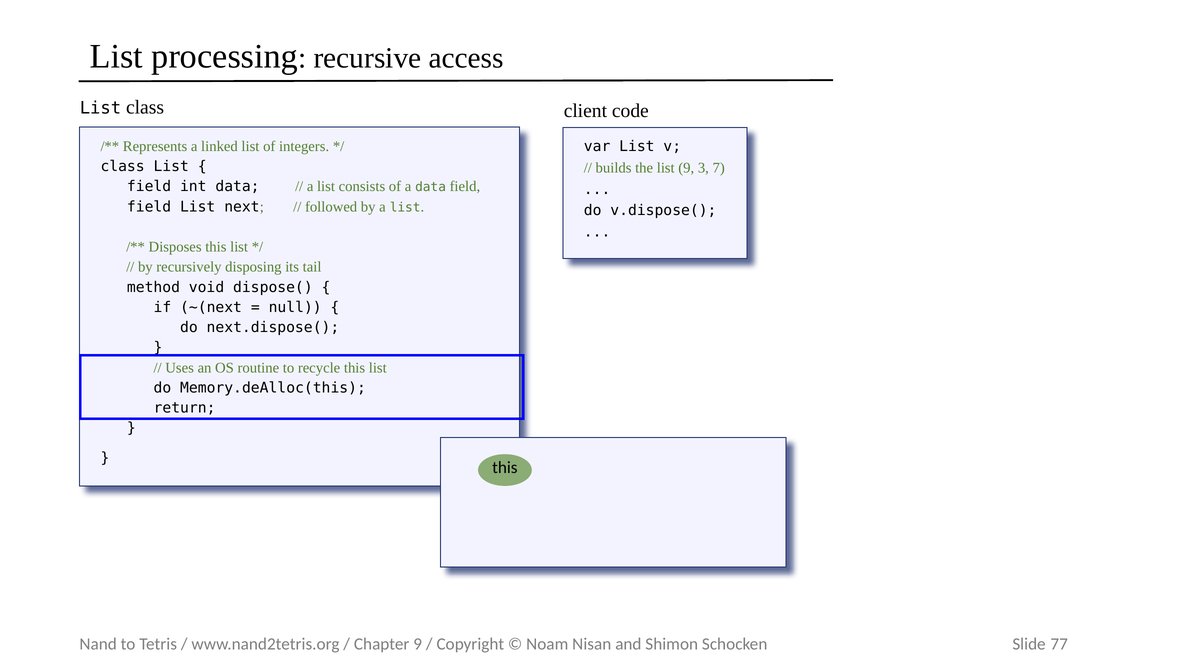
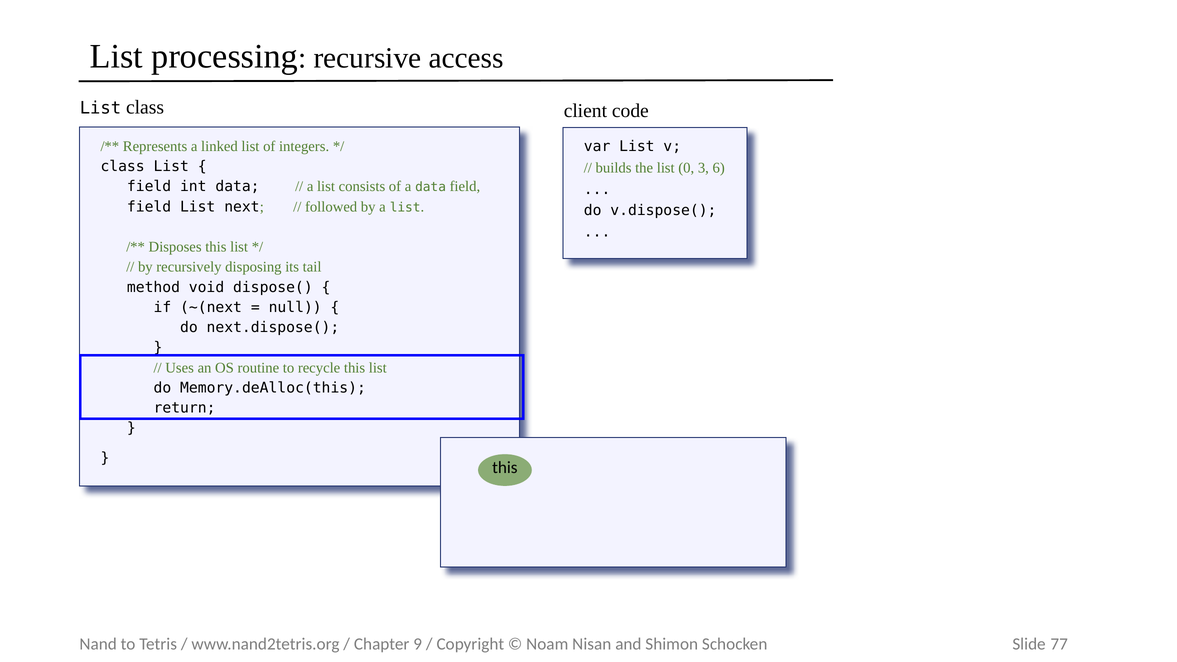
list 9: 9 -> 0
7: 7 -> 6
